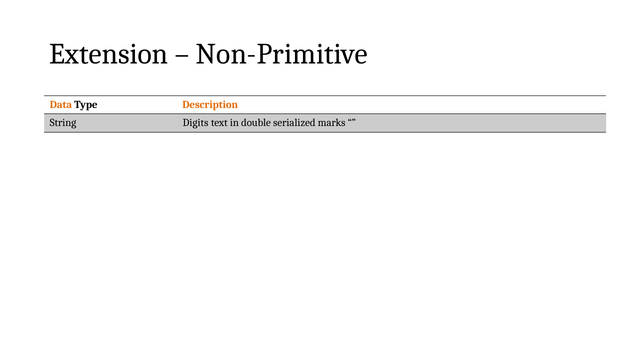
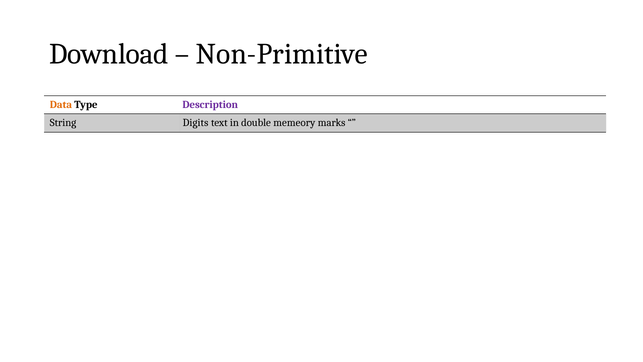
Extension: Extension -> Download
Description colour: orange -> purple
serialized: serialized -> memeory
